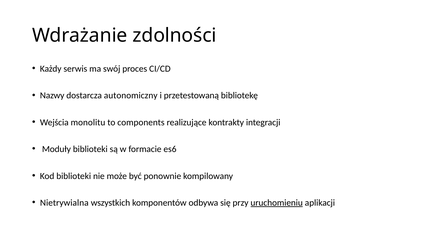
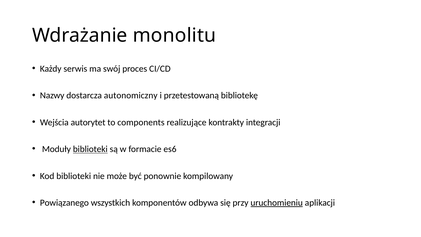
zdolności: zdolności -> monolitu
monolitu: monolitu -> autorytet
biblioteki at (90, 149) underline: none -> present
Nietrywialna: Nietrywialna -> Powiązanego
